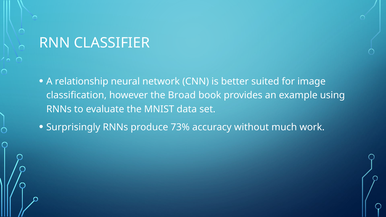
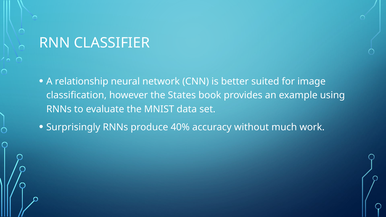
Broad: Broad -> States
73%: 73% -> 40%
